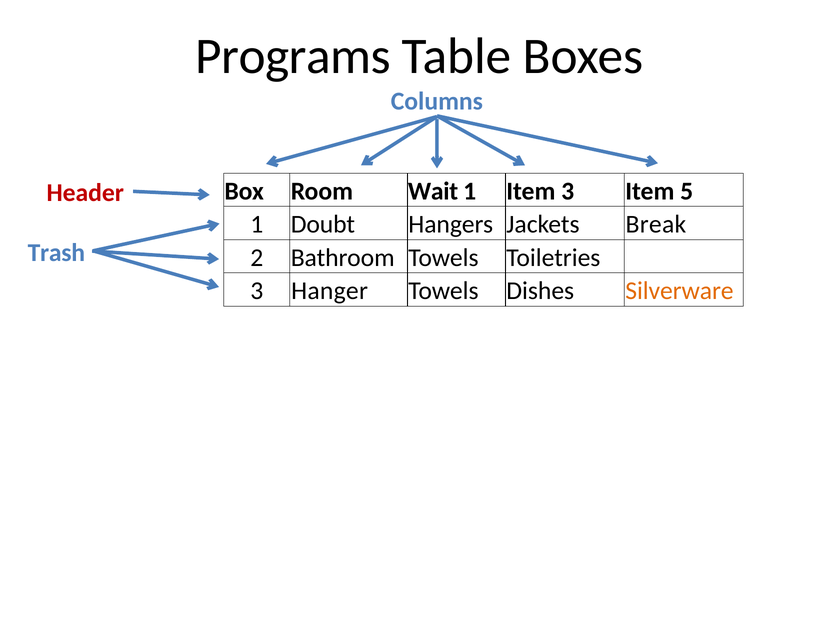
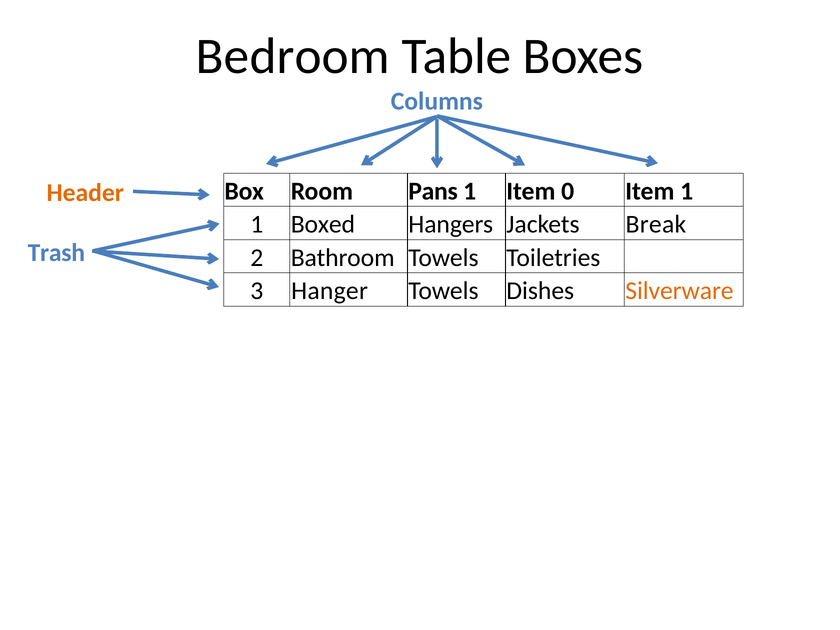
Programs: Programs -> Bedroom
Header colour: red -> orange
Wait: Wait -> Pans
Item 3: 3 -> 0
Item 5: 5 -> 1
Doubt: Doubt -> Boxed
